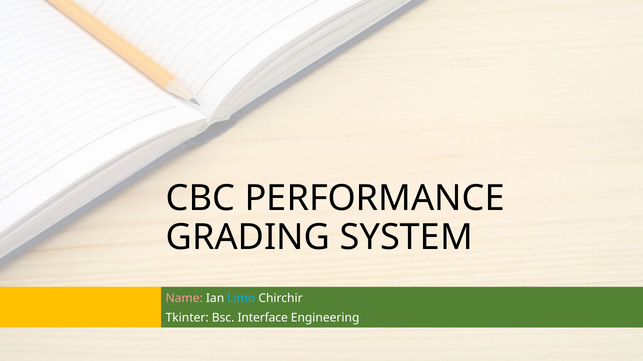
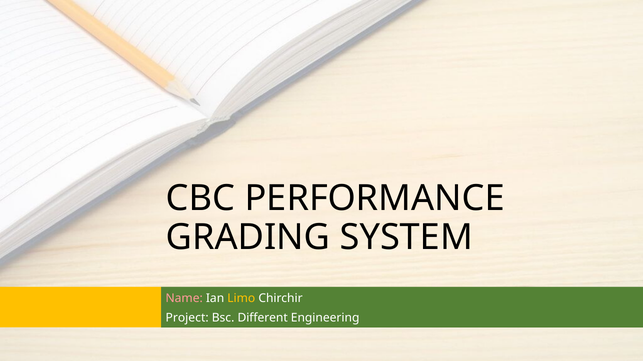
Limo colour: light blue -> yellow
Tkinter: Tkinter -> Project
Interface: Interface -> Different
